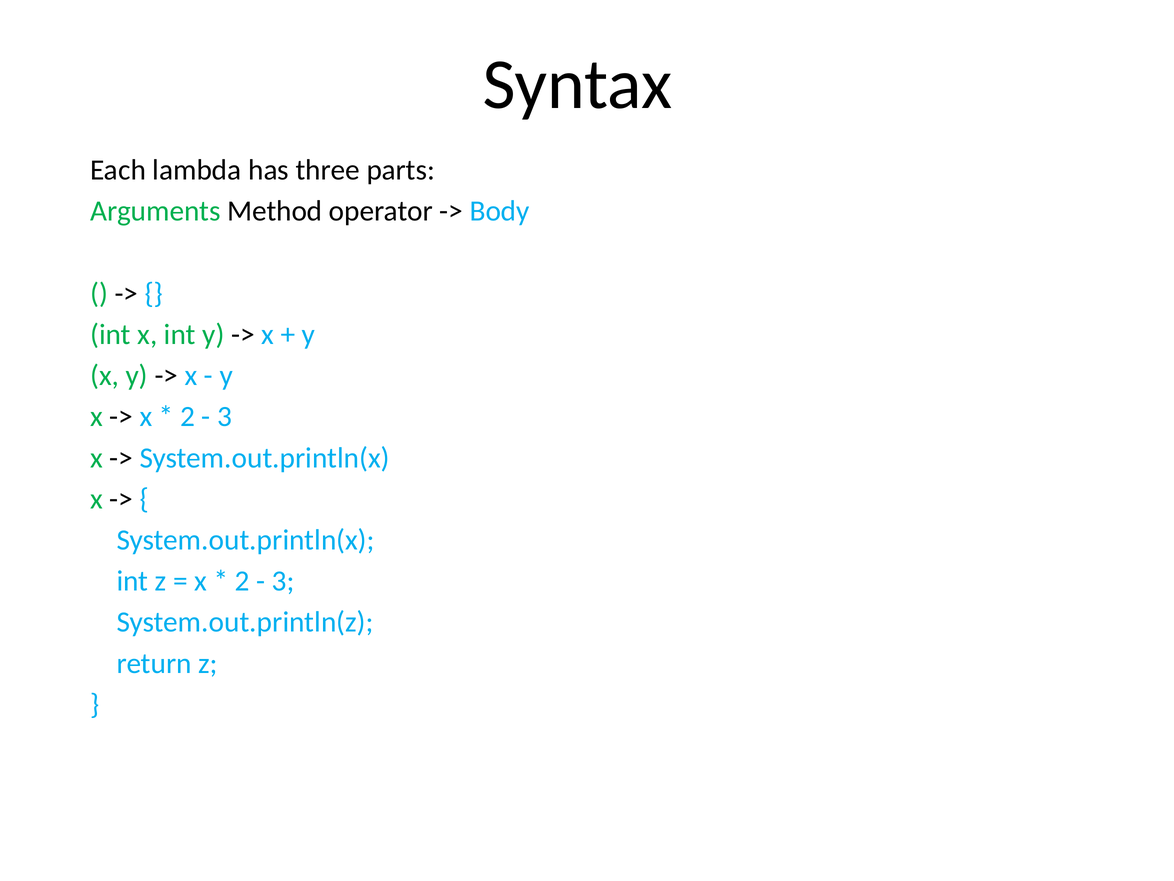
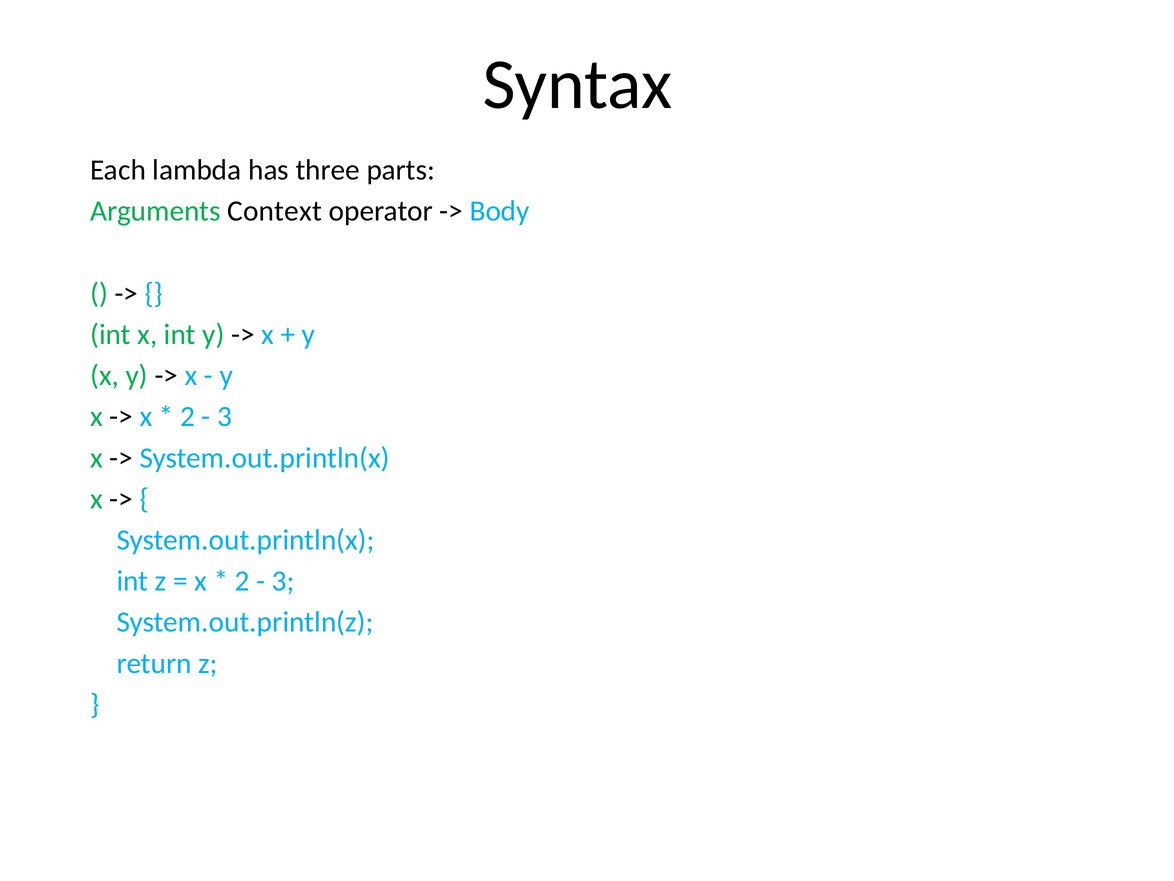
Method: Method -> Context
